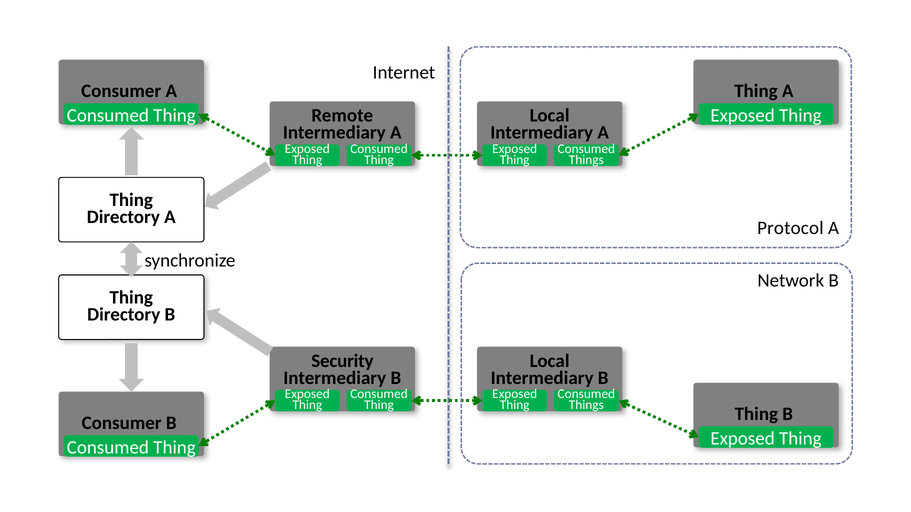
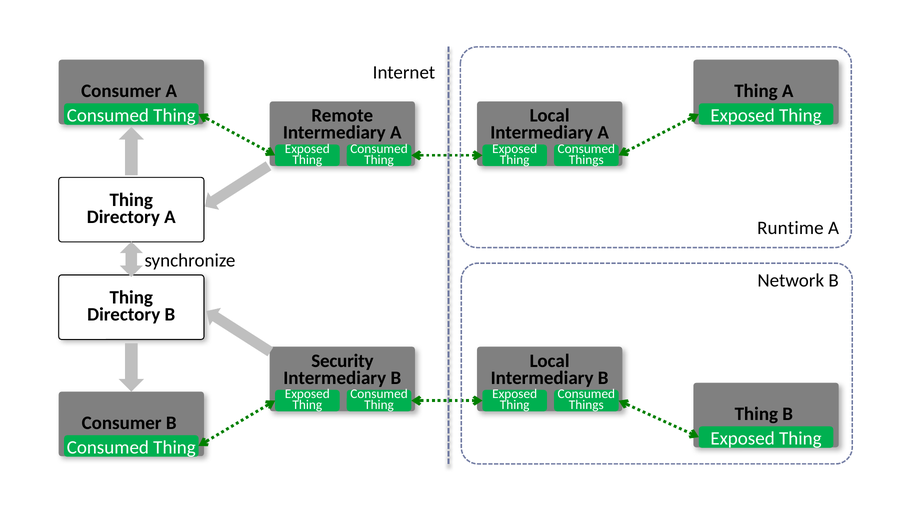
Protocol: Protocol -> Runtime
